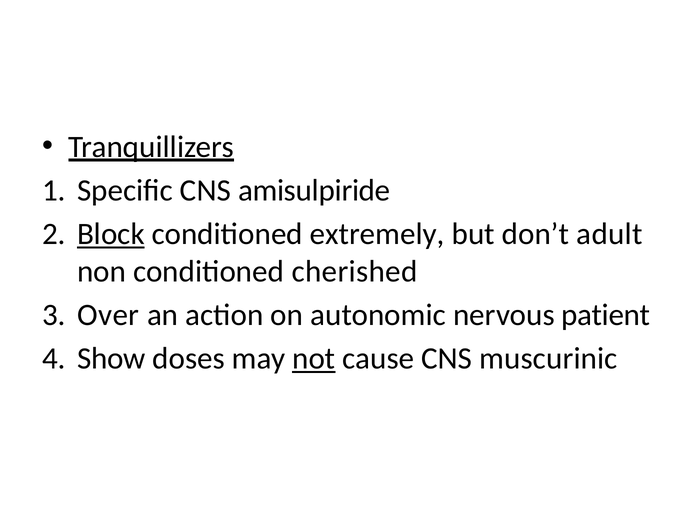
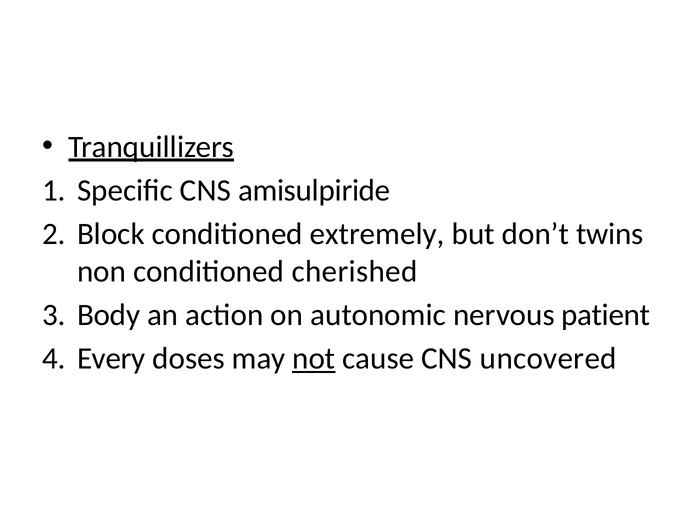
Block underline: present -> none
adult: adult -> twins
Over: Over -> Body
Show: Show -> Every
muscurinic: muscurinic -> uncovered
